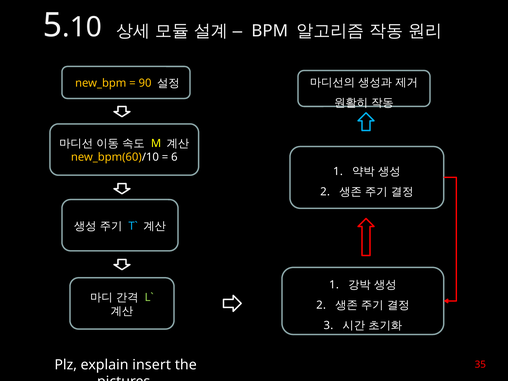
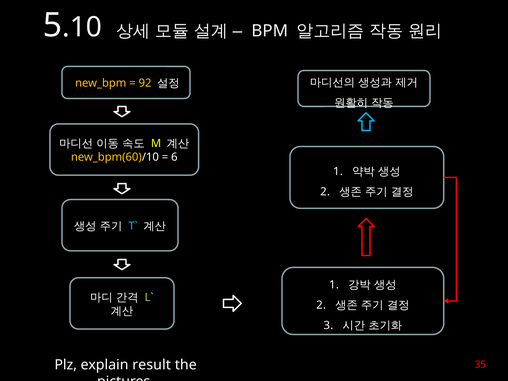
90: 90 -> 92
insert: insert -> result
